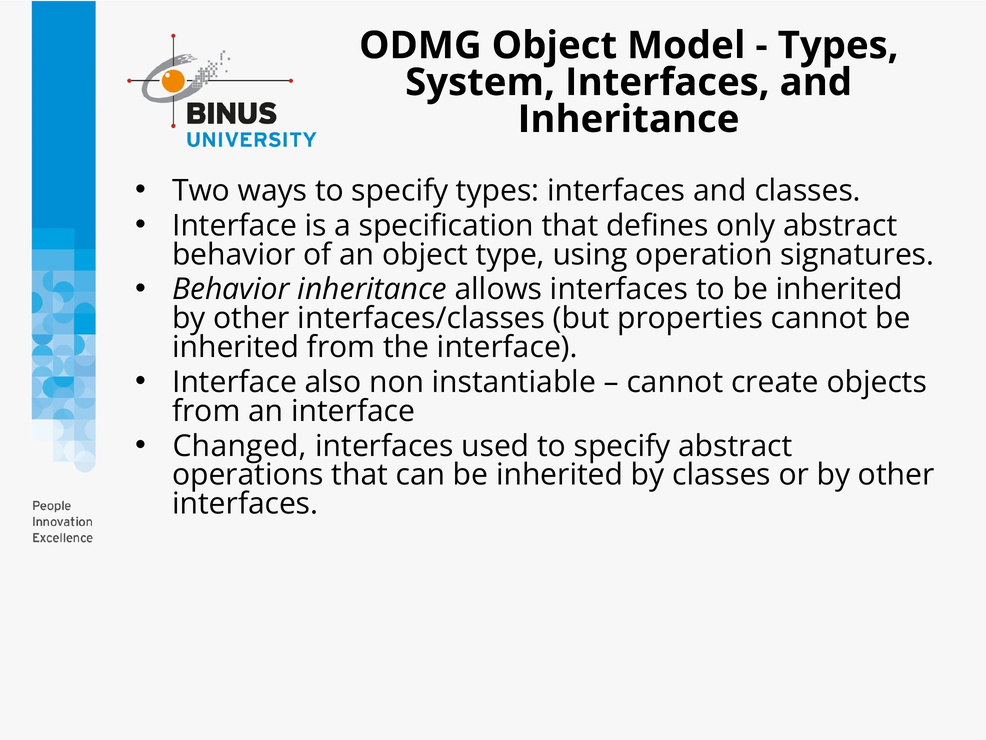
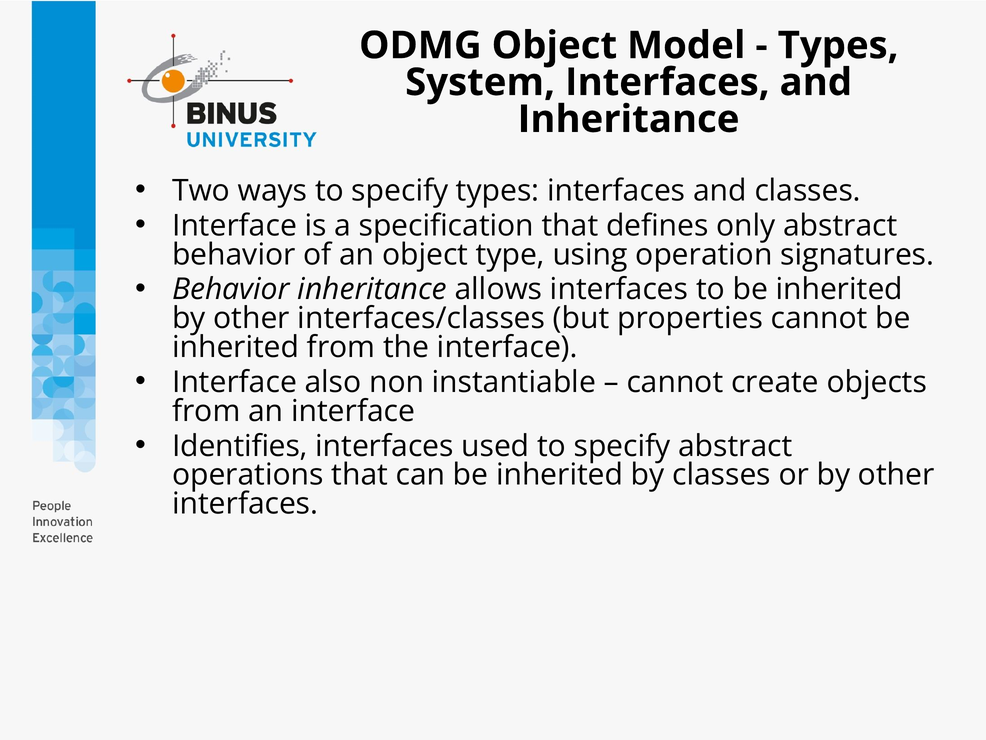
Changed: Changed -> Identifies
